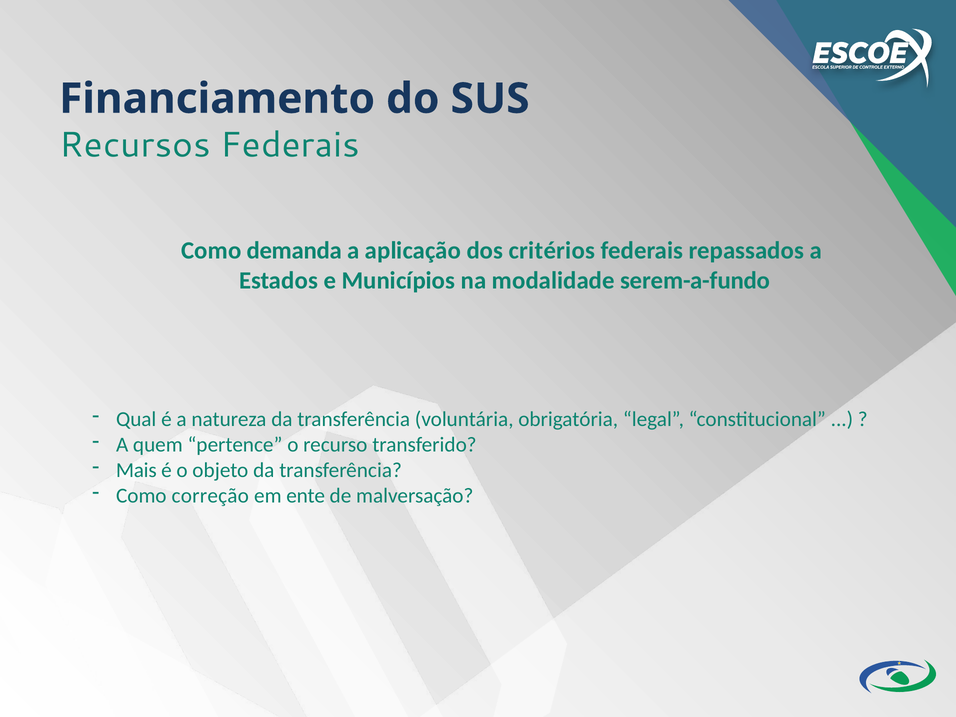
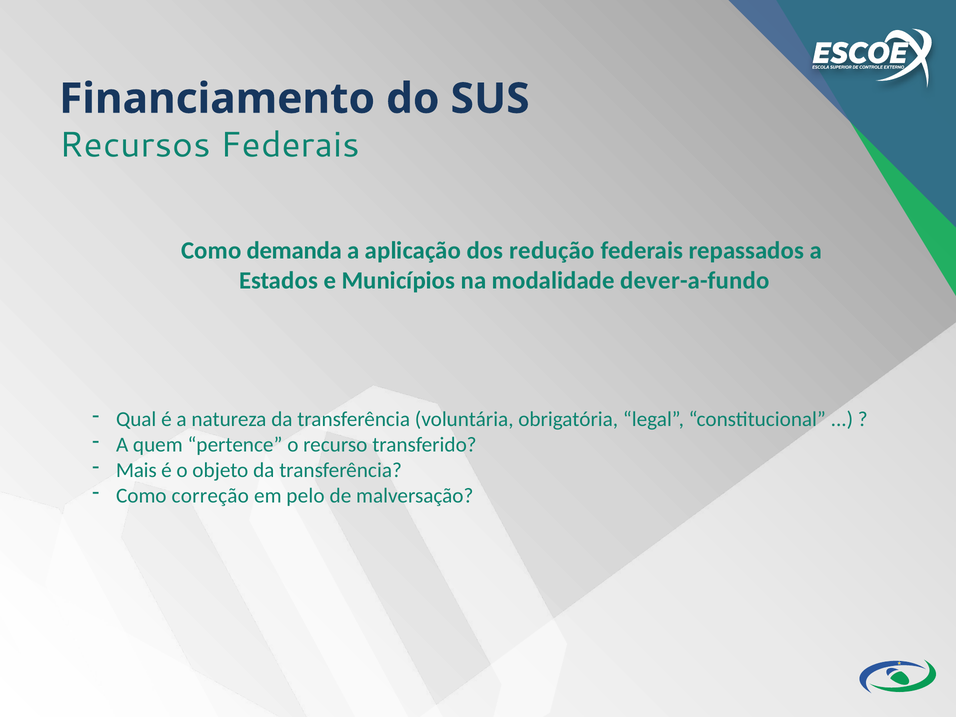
critérios: critérios -> redução
serem-a-fundo: serem-a-fundo -> dever-a-fundo
ente: ente -> pelo
